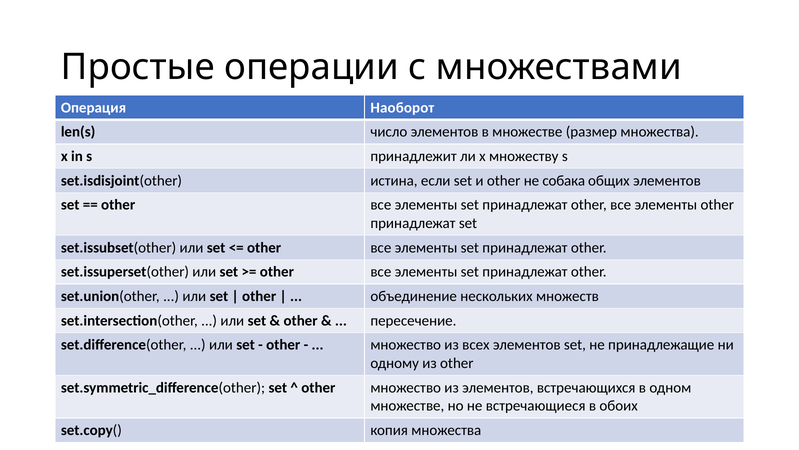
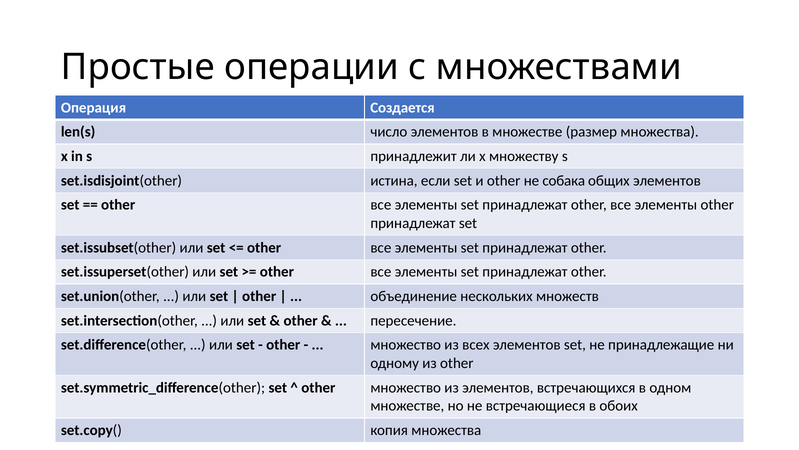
Наоборот: Наоборот -> Создается
